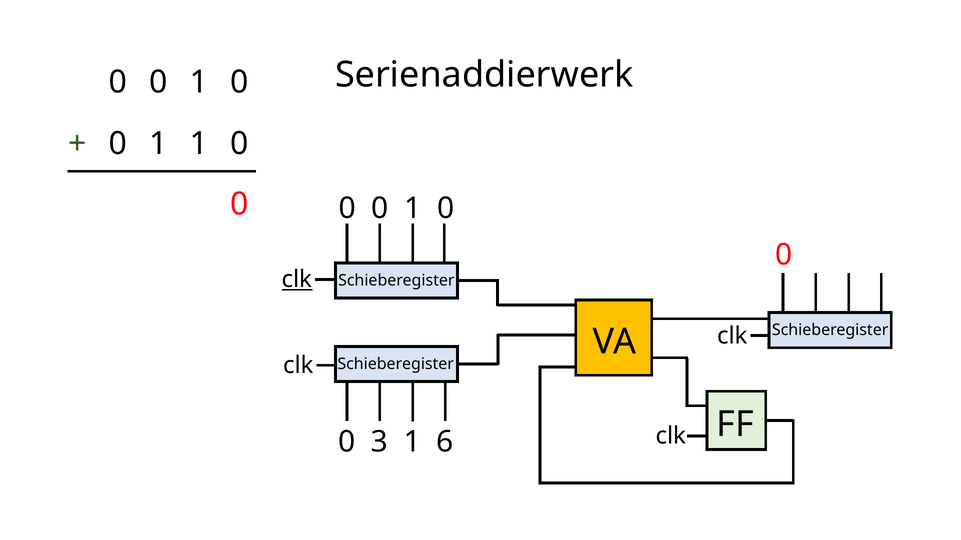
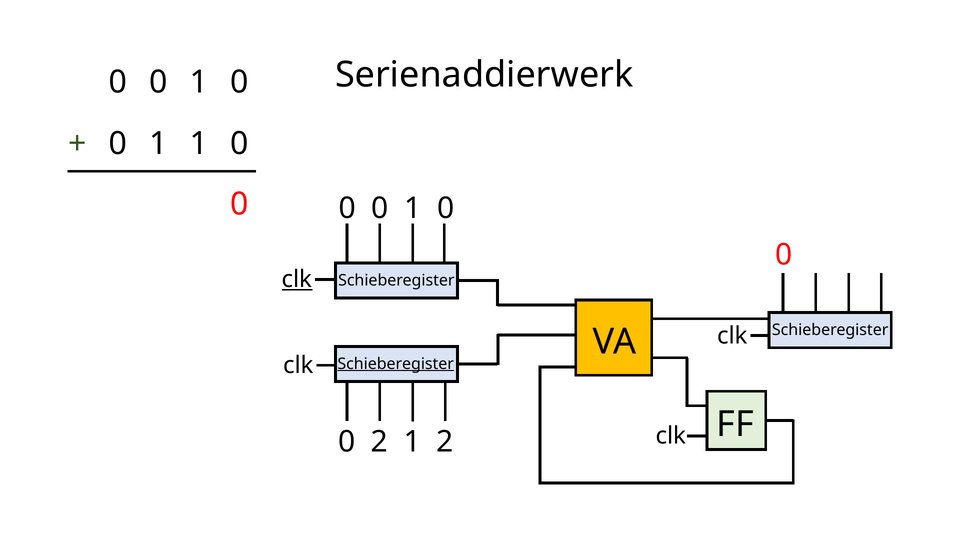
Schieberegister at (396, 364) underline: none -> present
0 3: 3 -> 2
1 6: 6 -> 2
